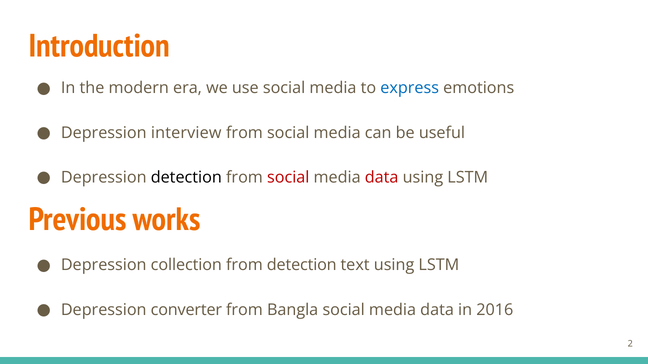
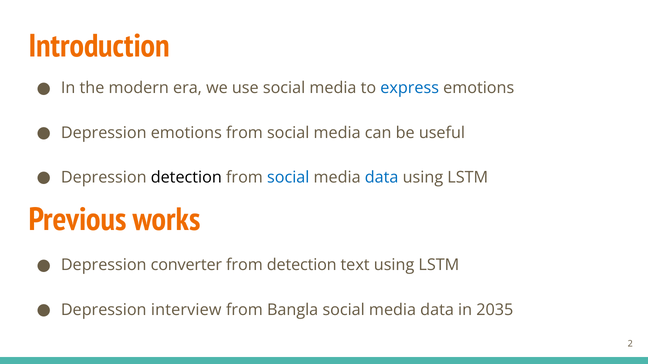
Depression interview: interview -> emotions
social at (288, 178) colour: red -> blue
data at (382, 178) colour: red -> blue
collection: collection -> converter
converter: converter -> interview
2016: 2016 -> 2035
